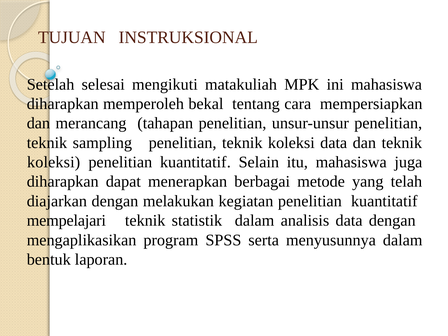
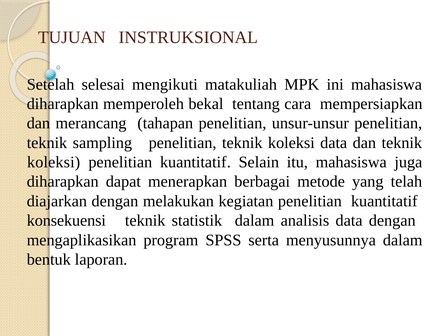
mempelajari: mempelajari -> konsekuensi
